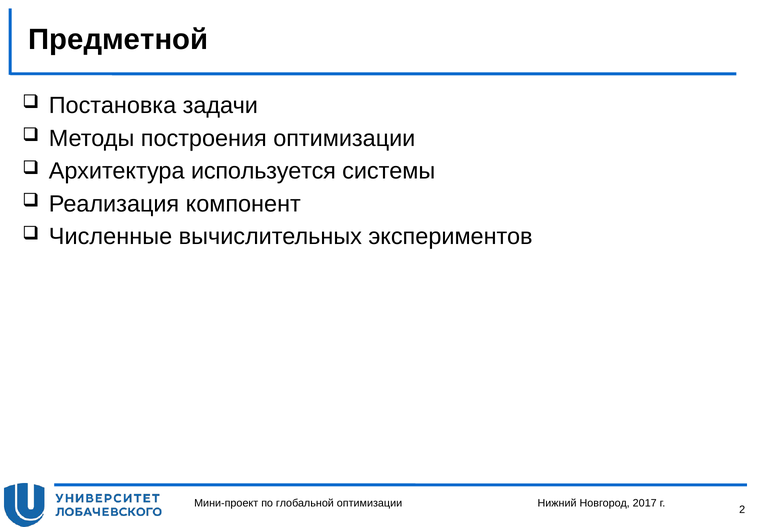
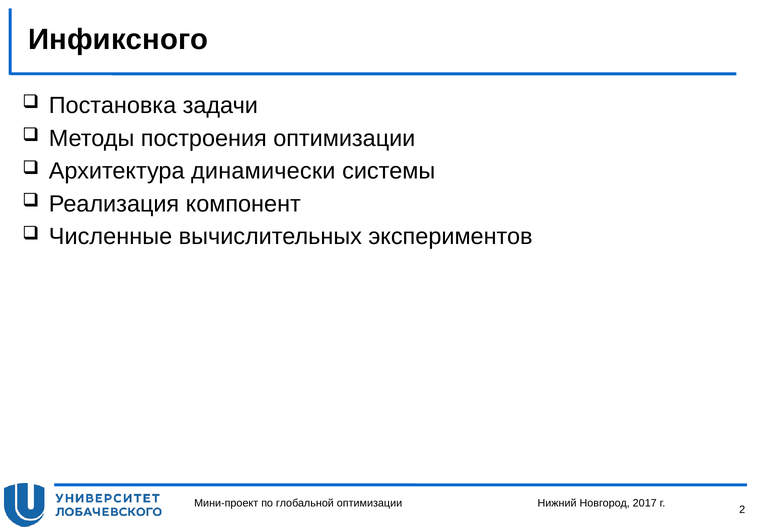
Предметной: Предметной -> Инфиксного
используется: используется -> динамически
